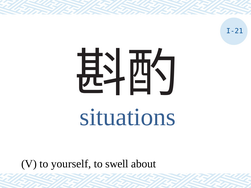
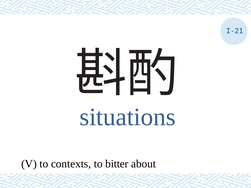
yourself: yourself -> contexts
swell: swell -> bitter
